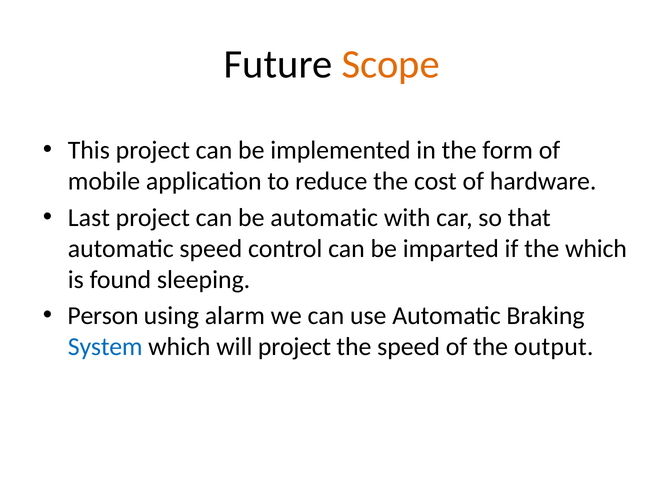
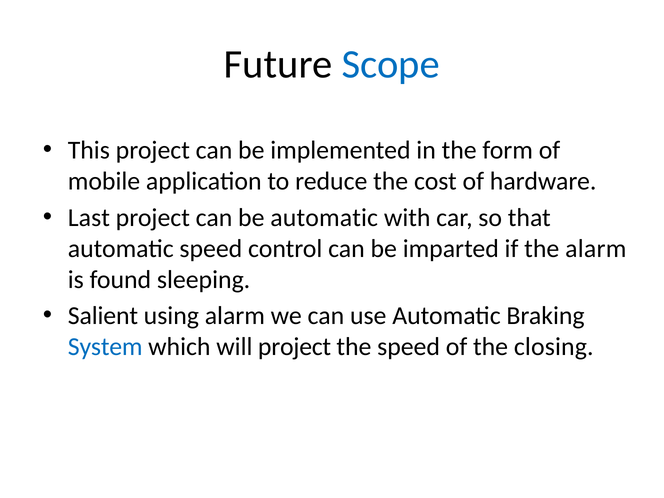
Scope colour: orange -> blue
the which: which -> alarm
Person: Person -> Salient
output: output -> closing
